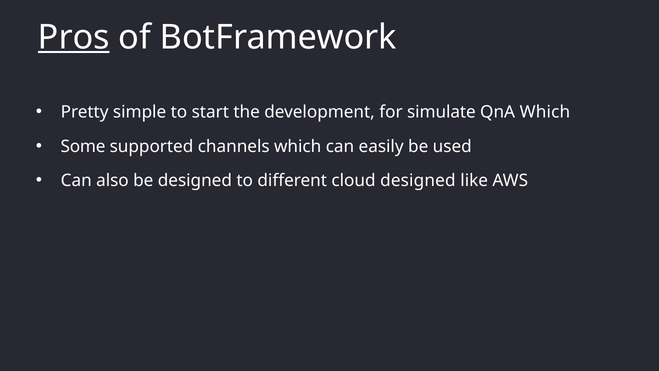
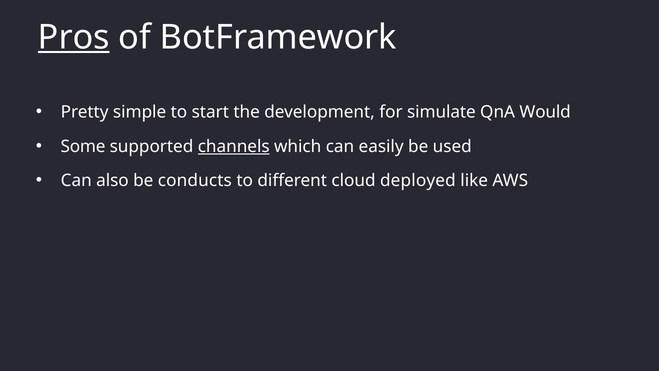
QnA Which: Which -> Would
channels underline: none -> present
be designed: designed -> conducts
cloud designed: designed -> deployed
